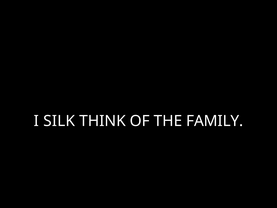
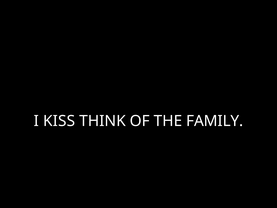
SILK: SILK -> KISS
